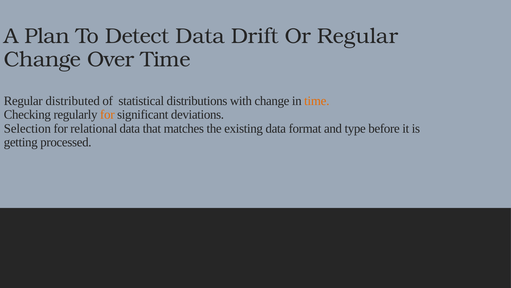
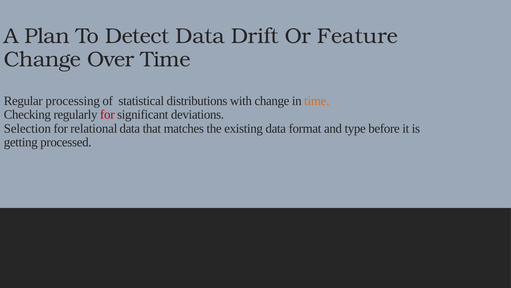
Or Regular: Regular -> Feature
distributed: distributed -> processing
for at (107, 114) colour: orange -> red
